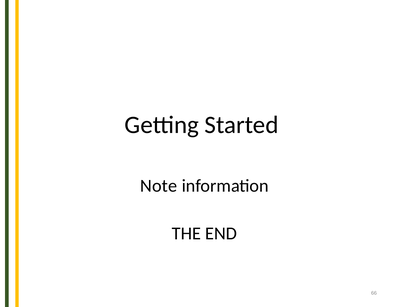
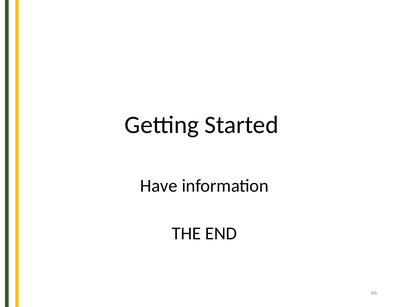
Note: Note -> Have
